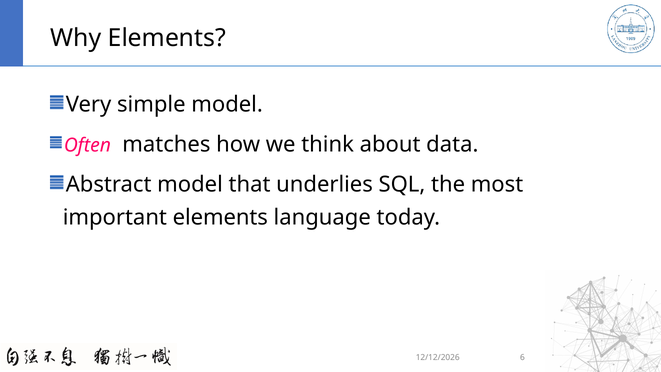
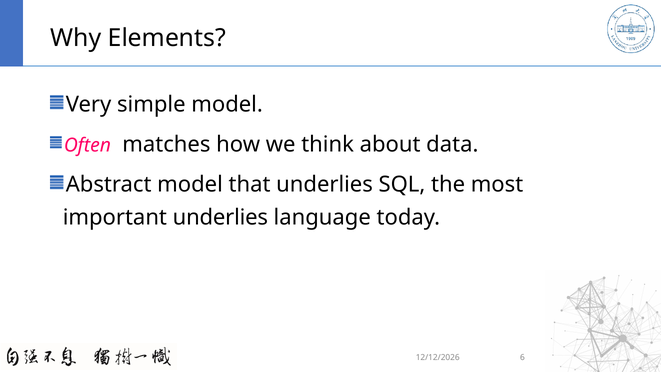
important elements: elements -> underlies
